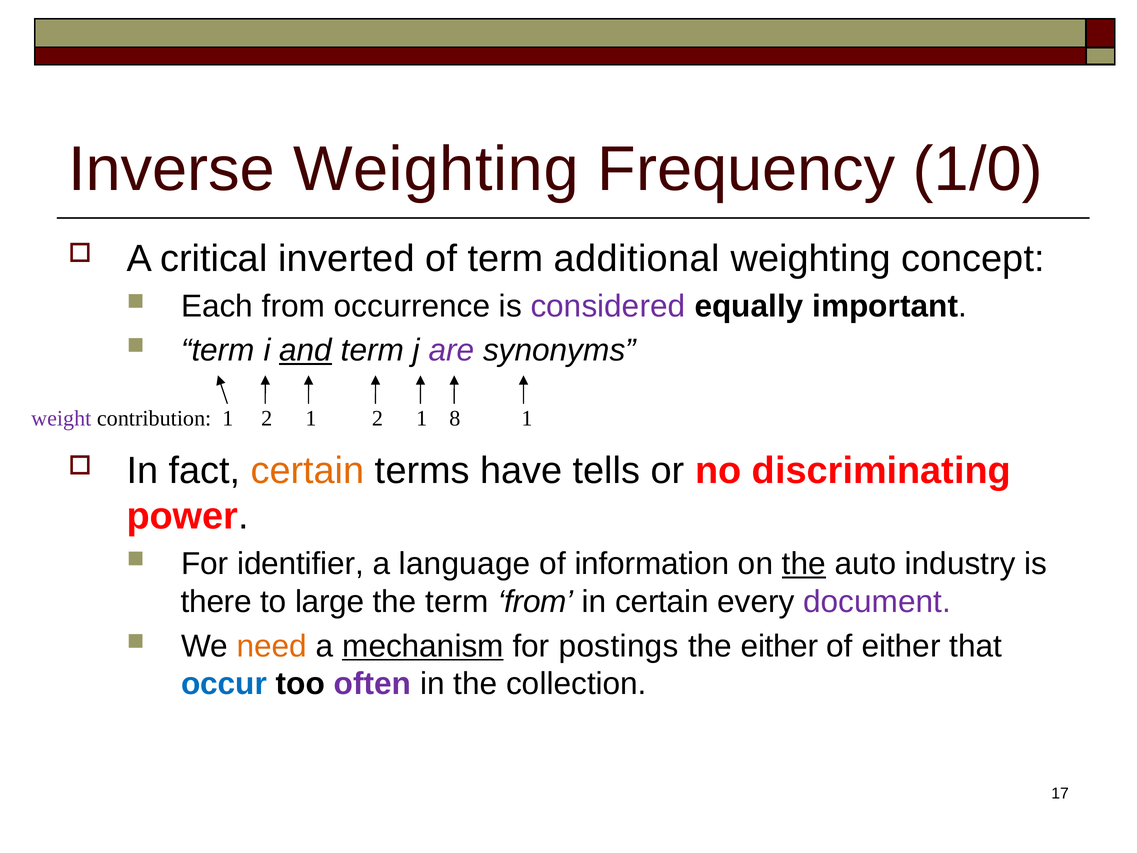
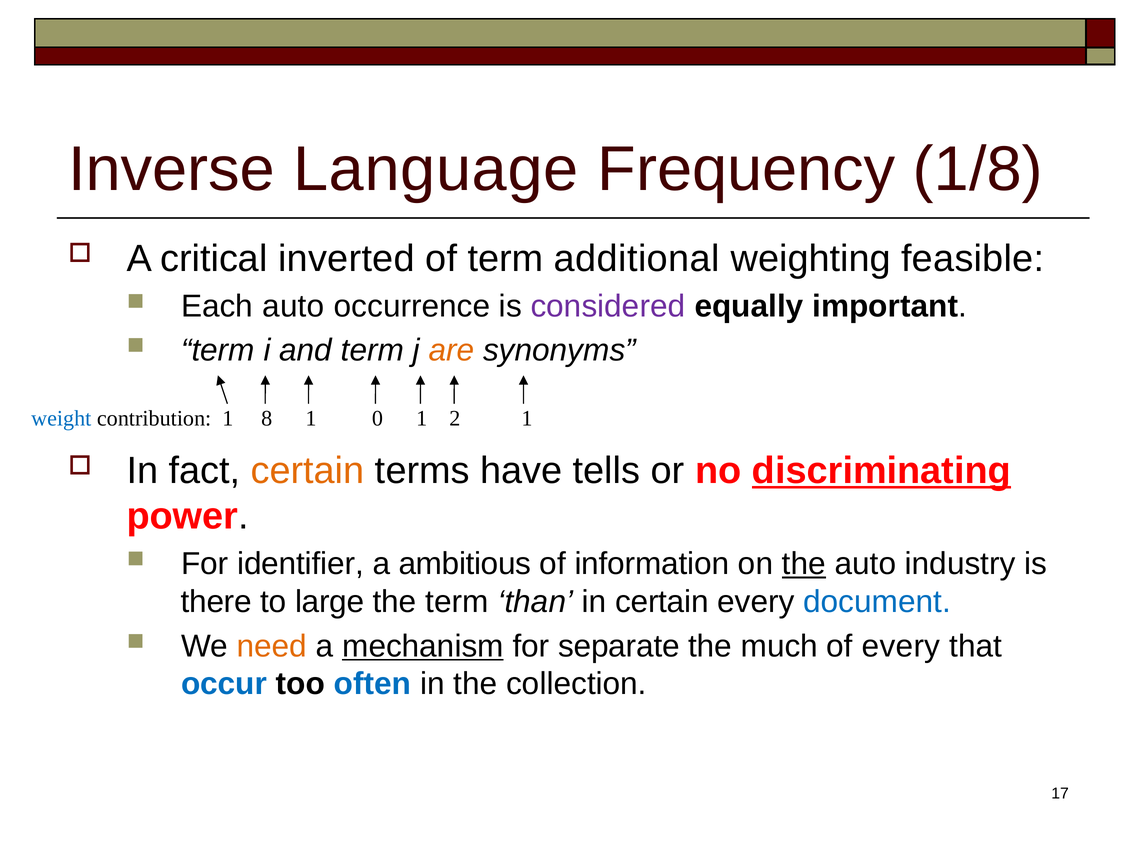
Inverse Weighting: Weighting -> Language
1/0: 1/0 -> 1/8
concept: concept -> feasible
Each from: from -> auto
and underline: present -> none
are colour: purple -> orange
weight colour: purple -> blue
contribution 1 2: 2 -> 8
2 at (377, 418): 2 -> 0
8: 8 -> 2
discriminating underline: none -> present
language: language -> ambitious
term from: from -> than
document colour: purple -> blue
postings: postings -> separate
the either: either -> much
of either: either -> every
often colour: purple -> blue
